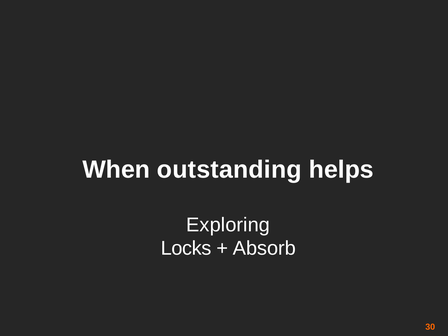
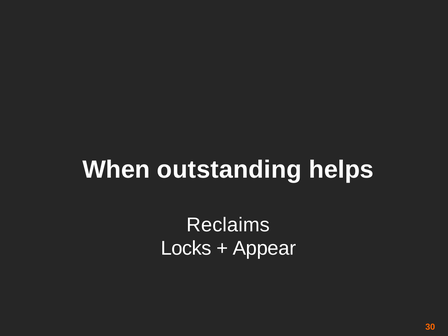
Exploring: Exploring -> Reclaims
Absorb: Absorb -> Appear
